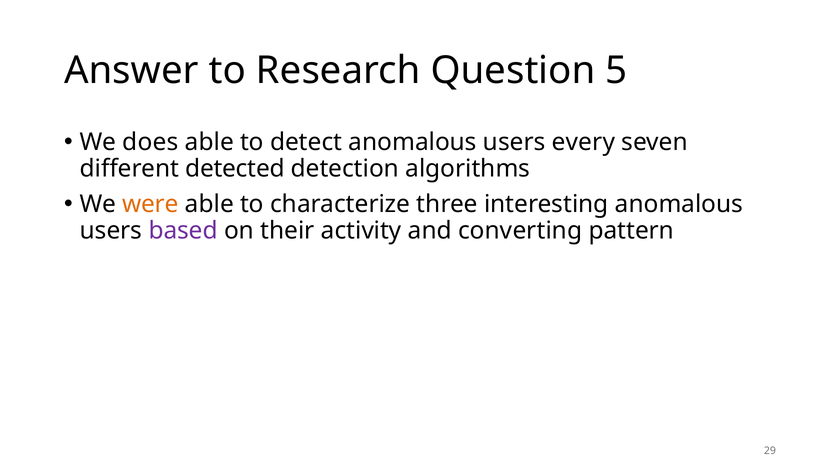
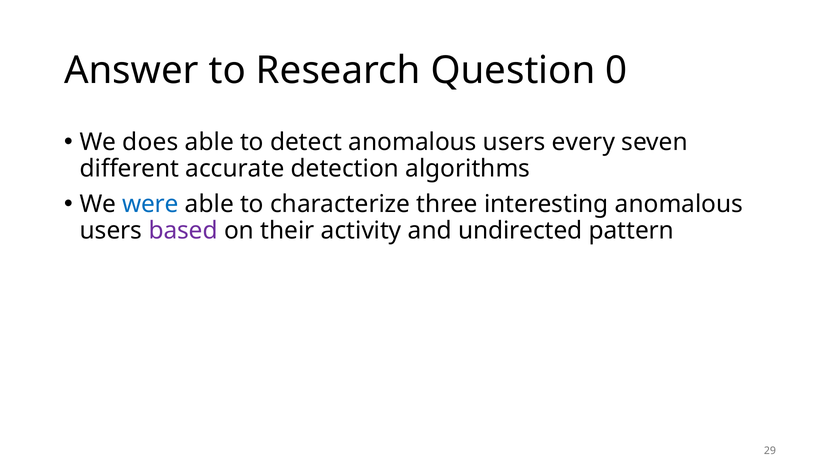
5: 5 -> 0
detected: detected -> accurate
were colour: orange -> blue
converting: converting -> undirected
